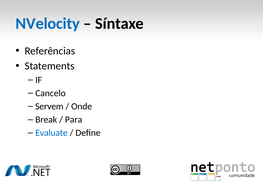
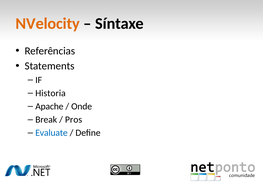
NVelocity colour: blue -> orange
Cancelo: Cancelo -> Historia
Servem: Servem -> Apache
Para: Para -> Pros
